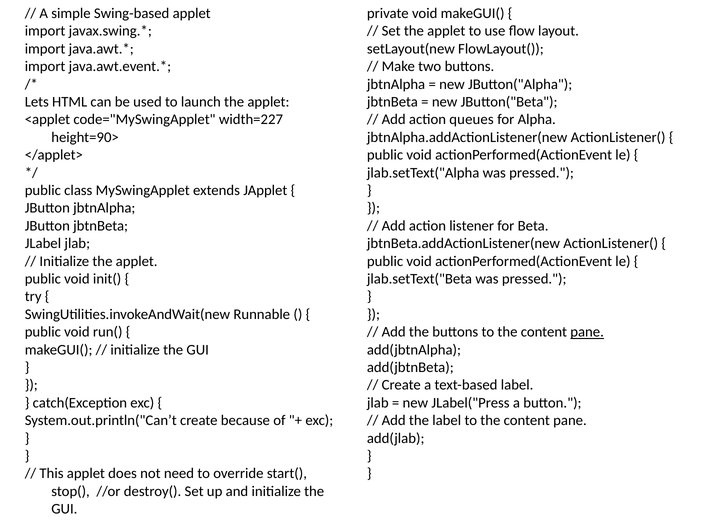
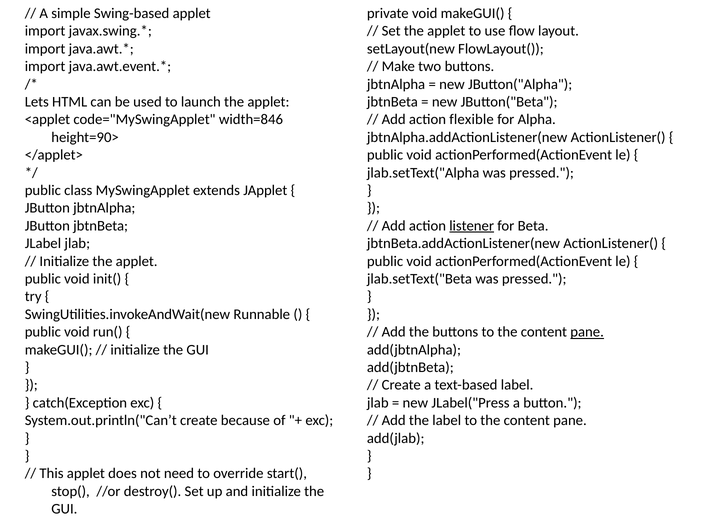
width=227: width=227 -> width=846
queues: queues -> flexible
listener underline: none -> present
